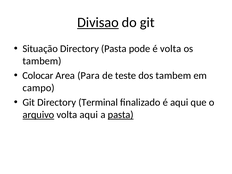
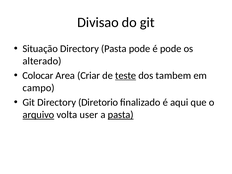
Divisao underline: present -> none
é volta: volta -> pode
tambem at (42, 61): tambem -> alterado
Para: Para -> Criar
teste underline: none -> present
Terminal: Terminal -> Diretorio
volta aqui: aqui -> user
